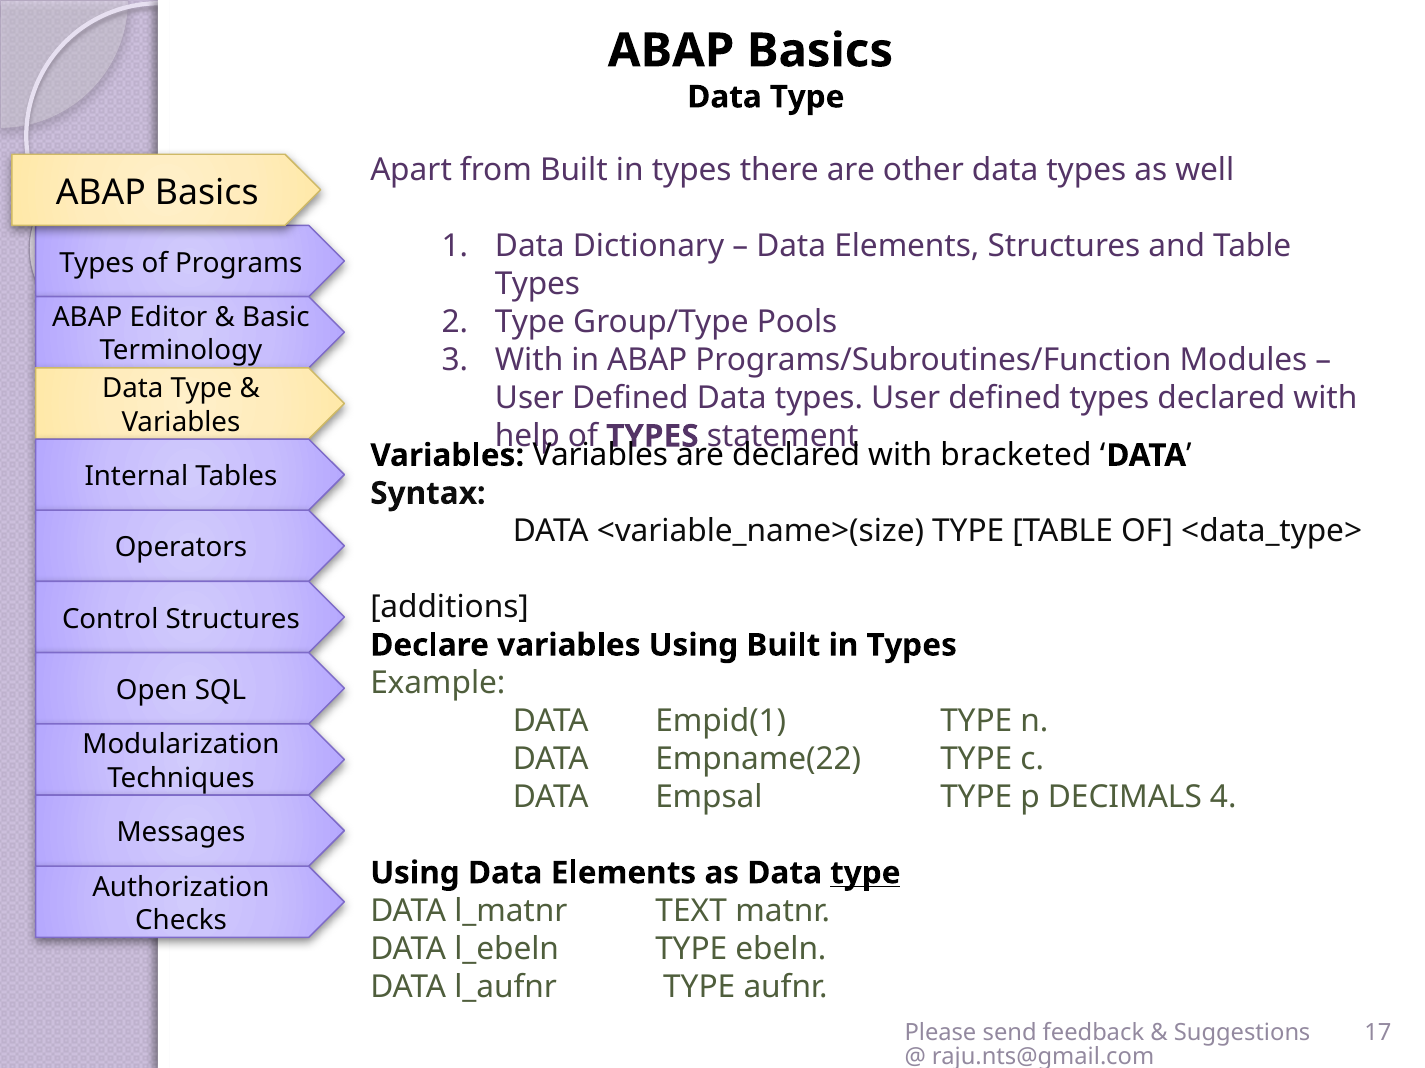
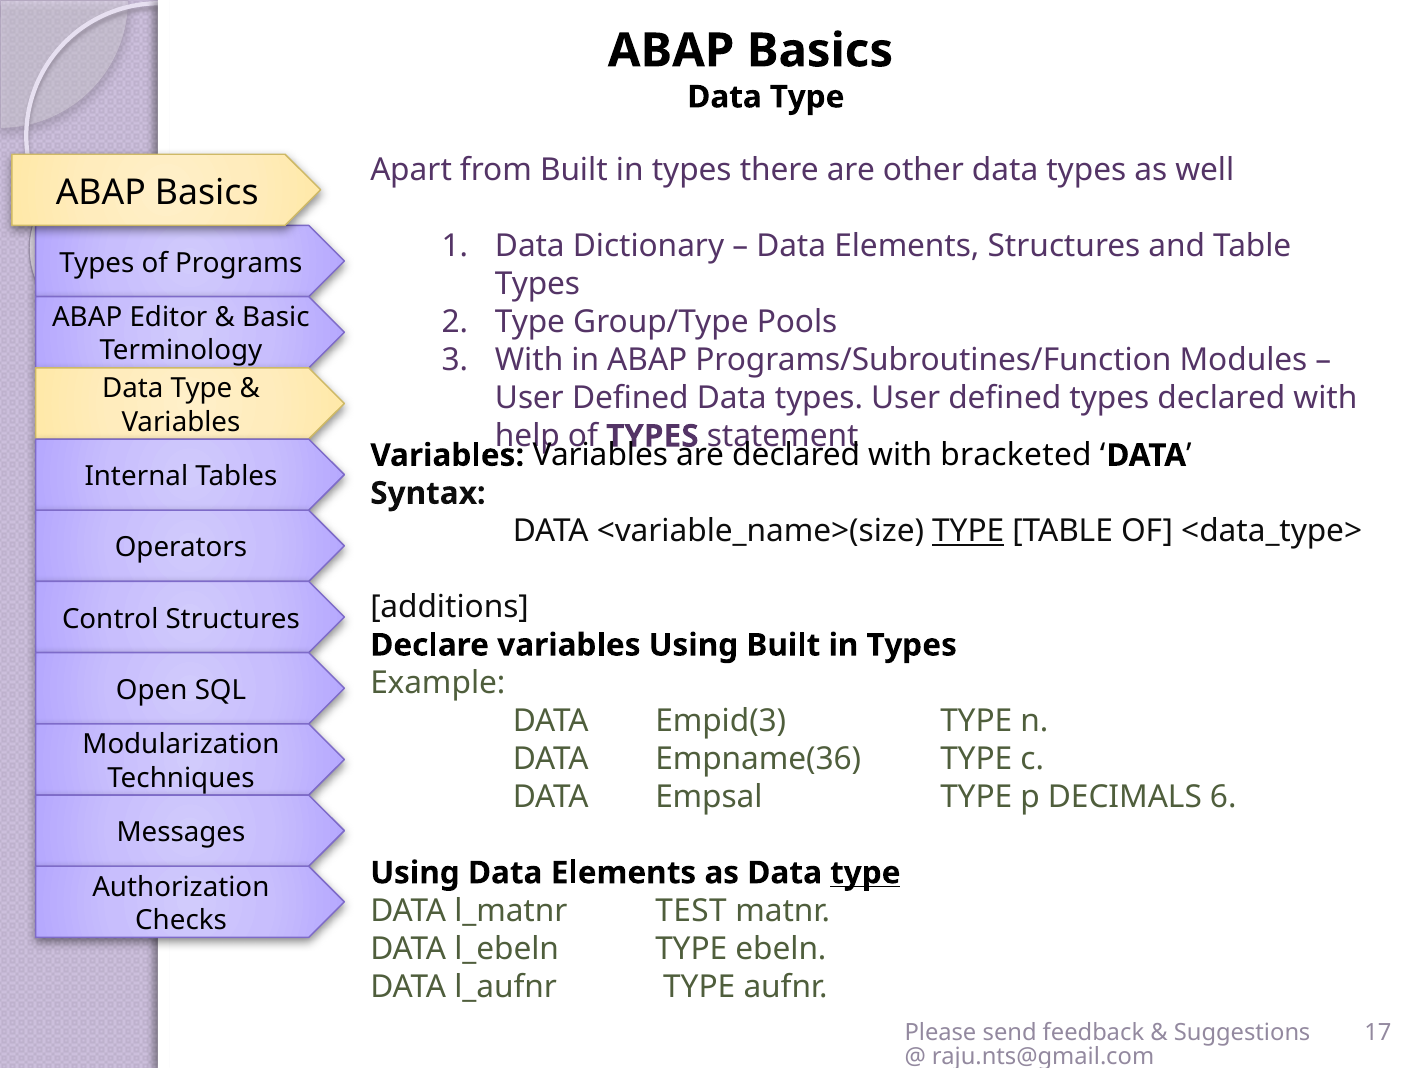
TYPE at (968, 532) underline: none -> present
Empid(1: Empid(1 -> Empid(3
Empname(22: Empname(22 -> Empname(36
4: 4 -> 6
TEXT: TEXT -> TEST
